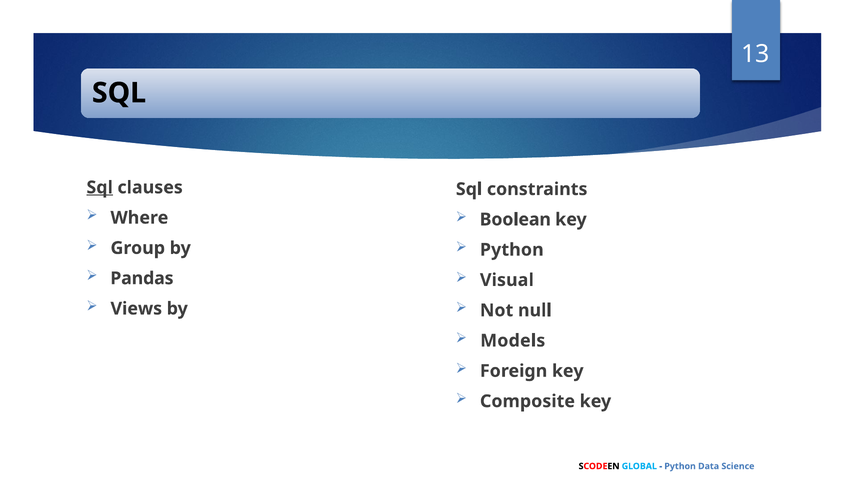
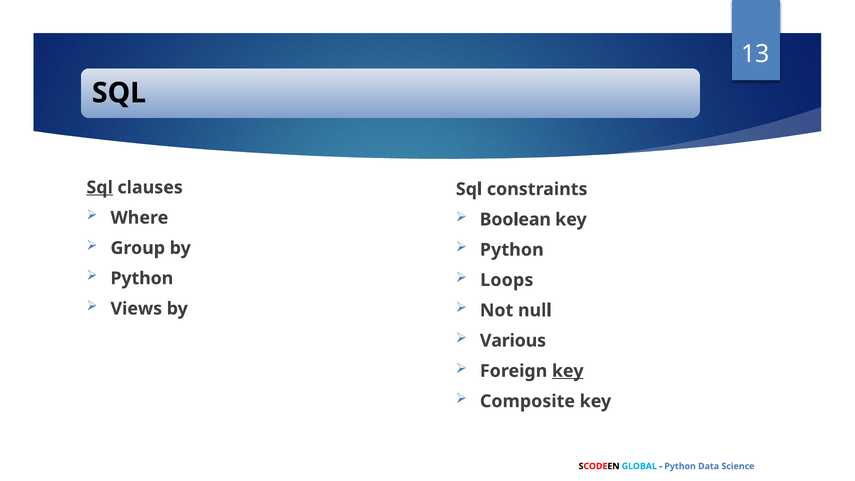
Pandas at (142, 278): Pandas -> Python
Visual: Visual -> Loops
Models: Models -> Various
key at (568, 371) underline: none -> present
